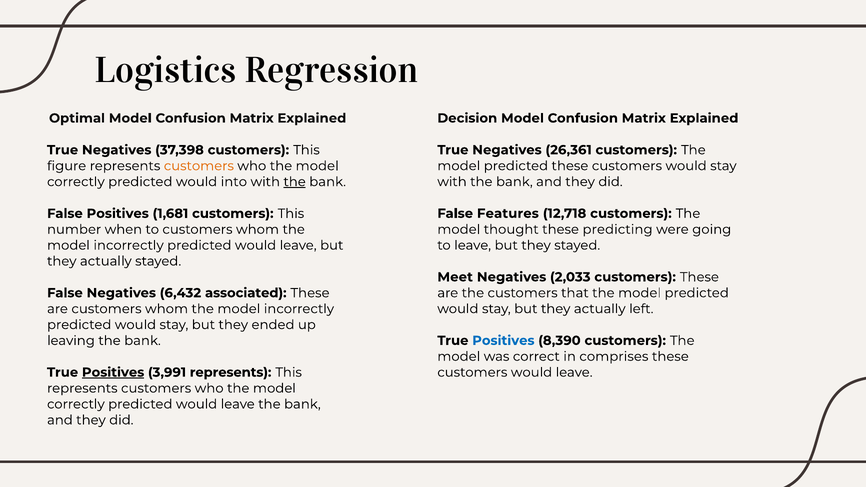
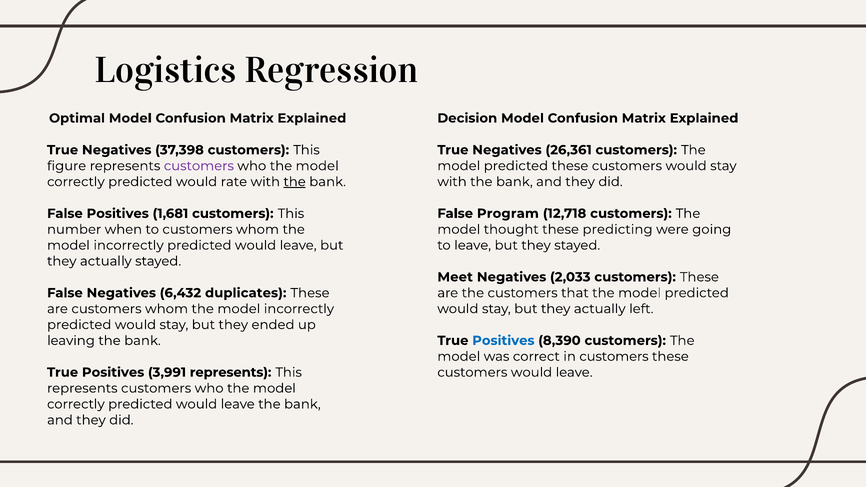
customers at (199, 166) colour: orange -> purple
into: into -> rate
Features: Features -> Program
associated: associated -> duplicates
in comprises: comprises -> customers
Positives at (113, 372) underline: present -> none
